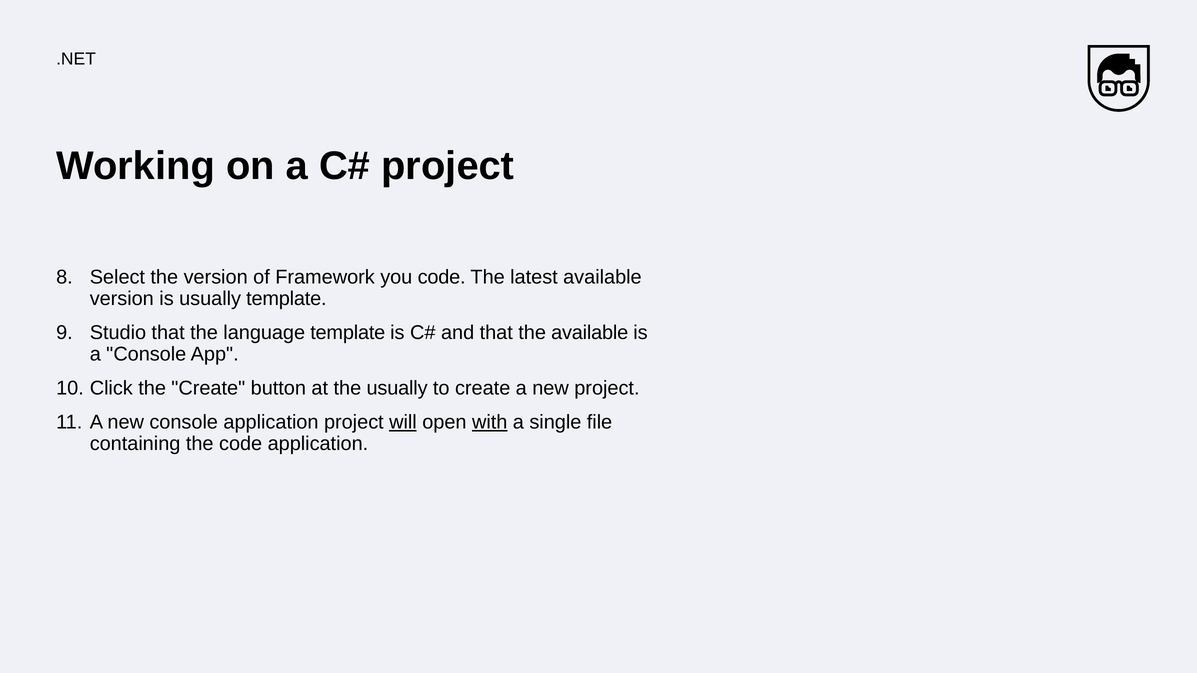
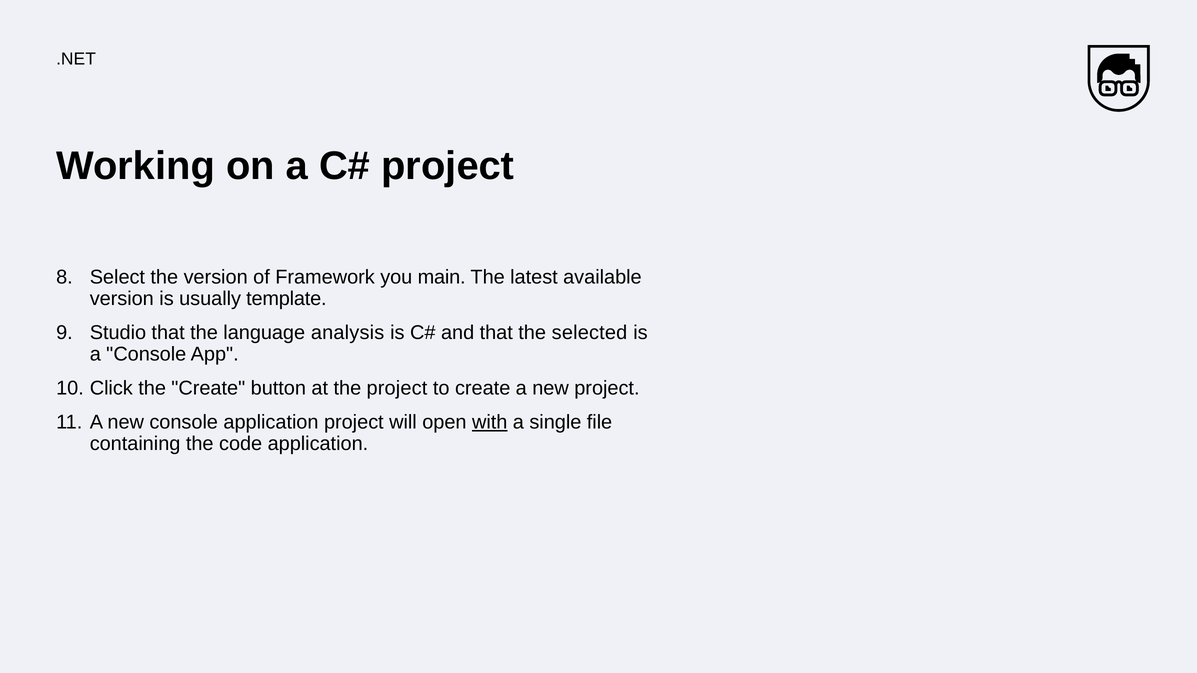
you code: code -> main
language template: template -> analysis
the available: available -> selected
the usually: usually -> project
will underline: present -> none
